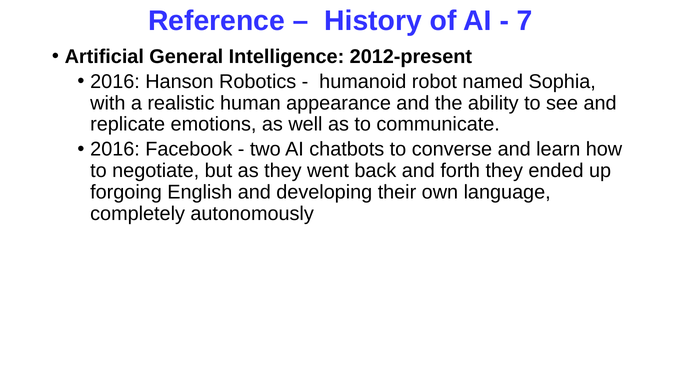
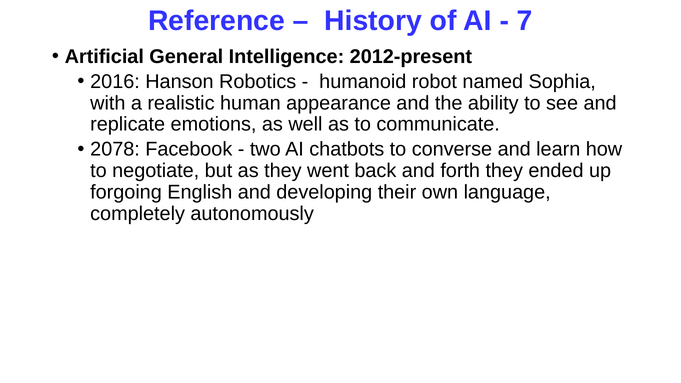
2016 at (115, 149): 2016 -> 2078
